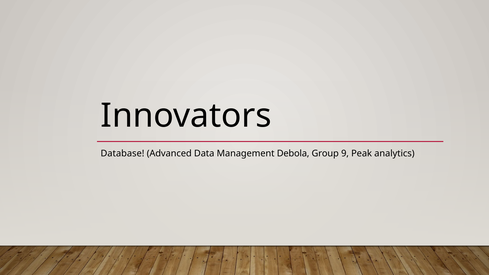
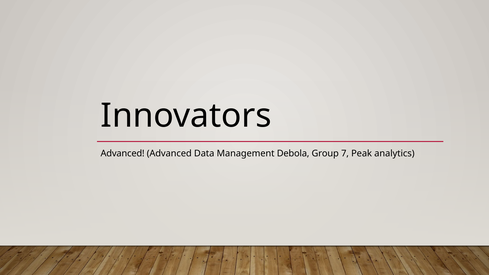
Database at (122, 154): Database -> Advanced
9: 9 -> 7
